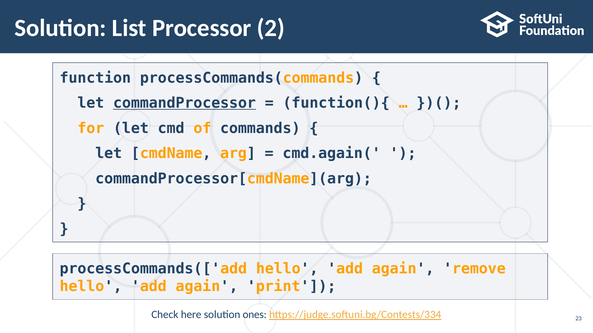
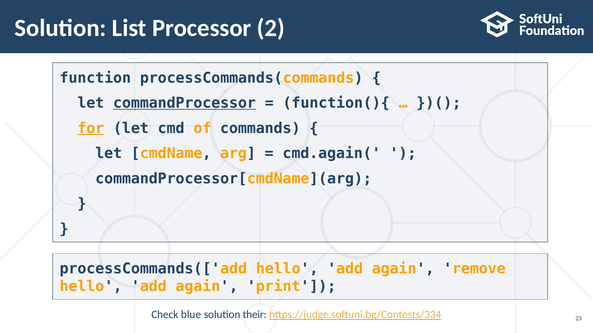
for underline: none -> present
here: here -> blue
ones: ones -> their
